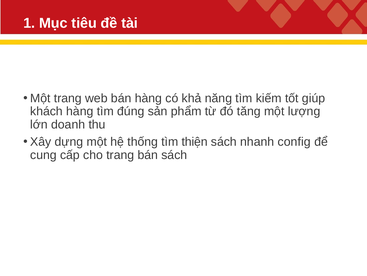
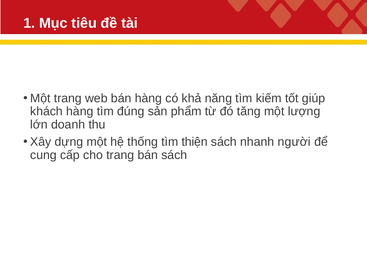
config: config -> người
